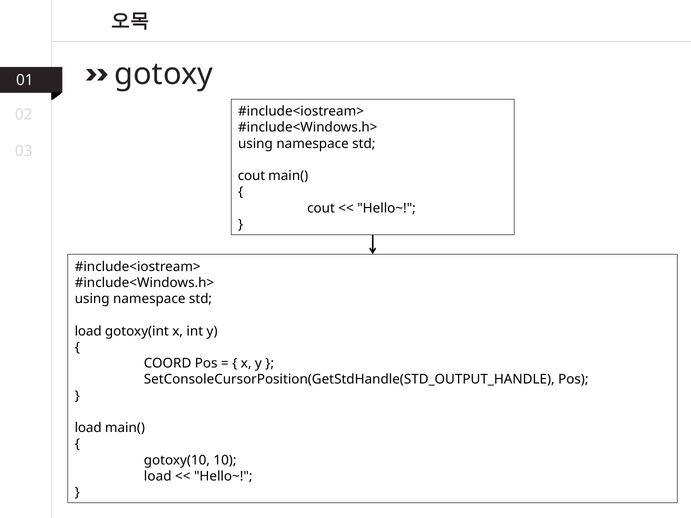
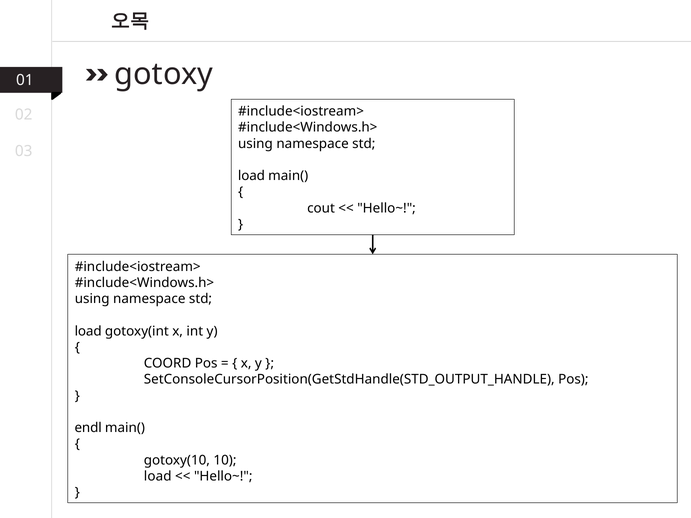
cout at (251, 176): cout -> load
load at (88, 428): load -> endl
